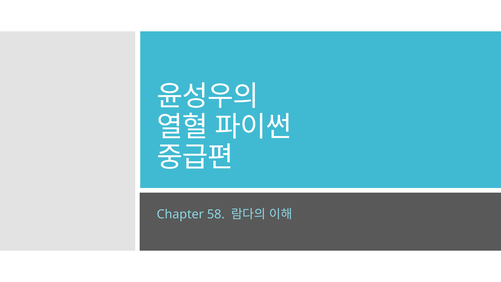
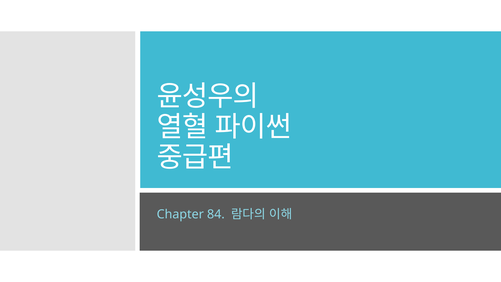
58: 58 -> 84
